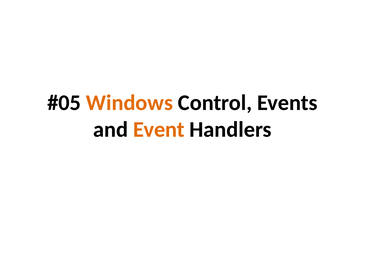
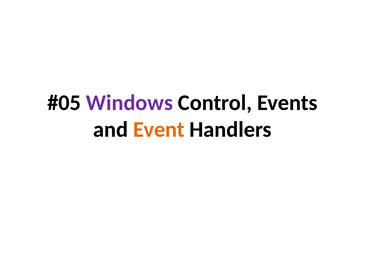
Windows colour: orange -> purple
